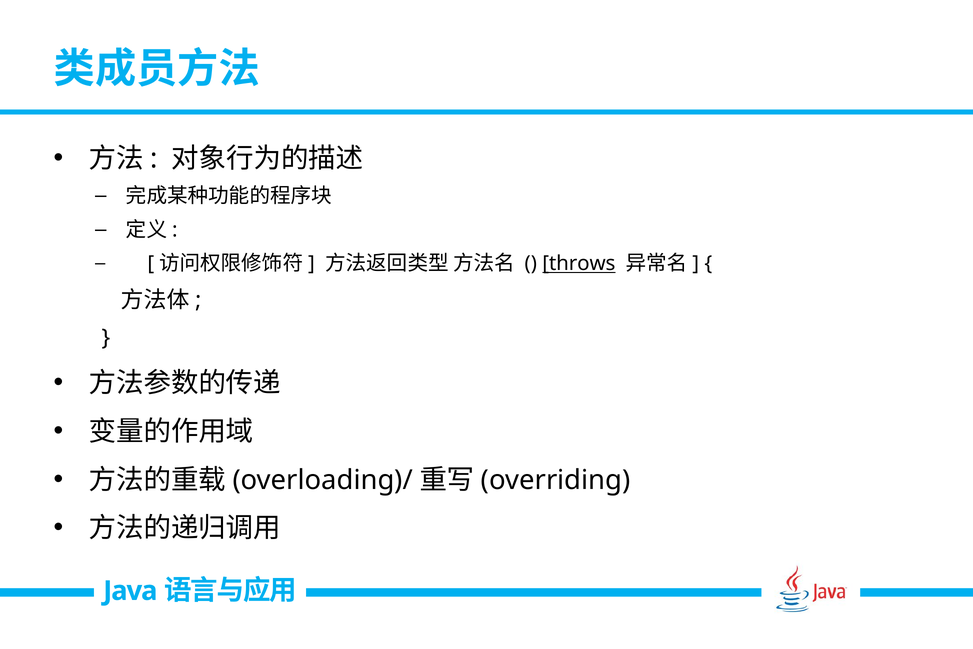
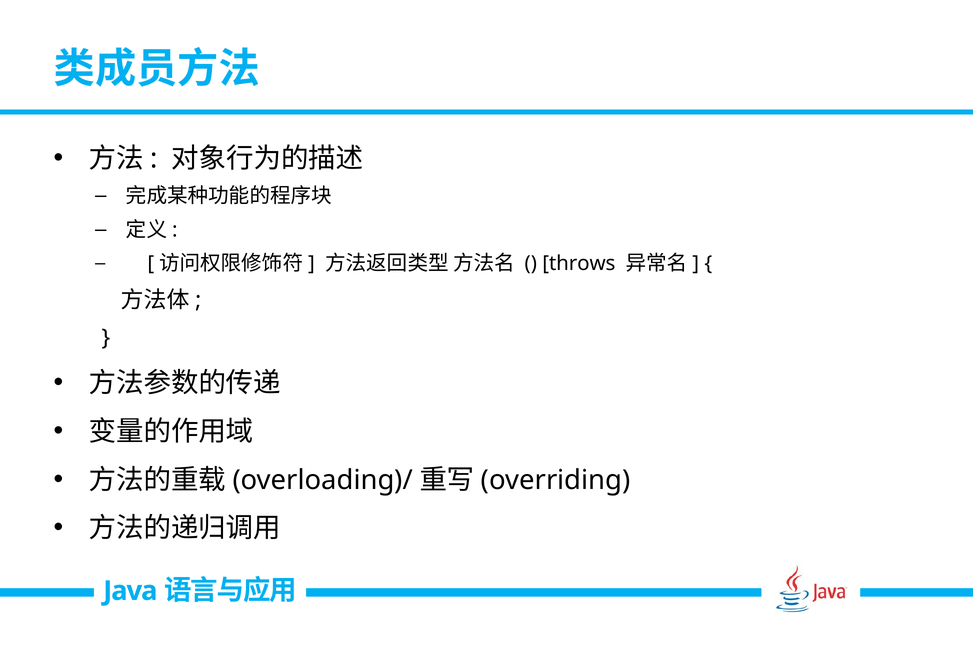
throws underline: present -> none
